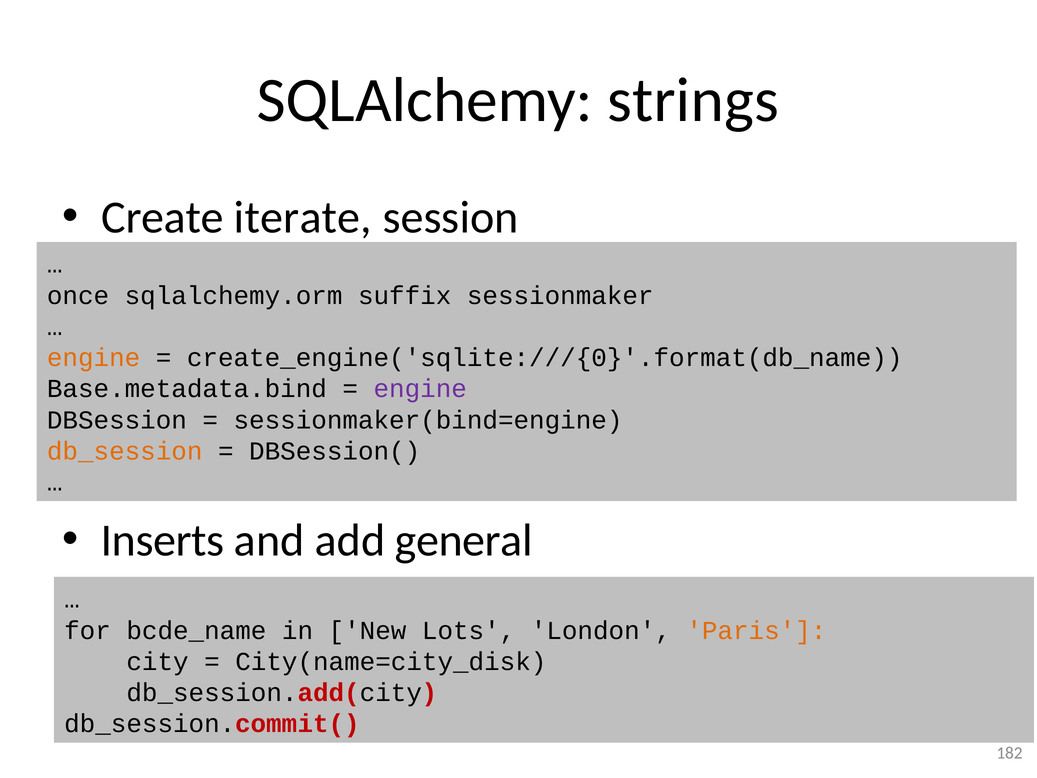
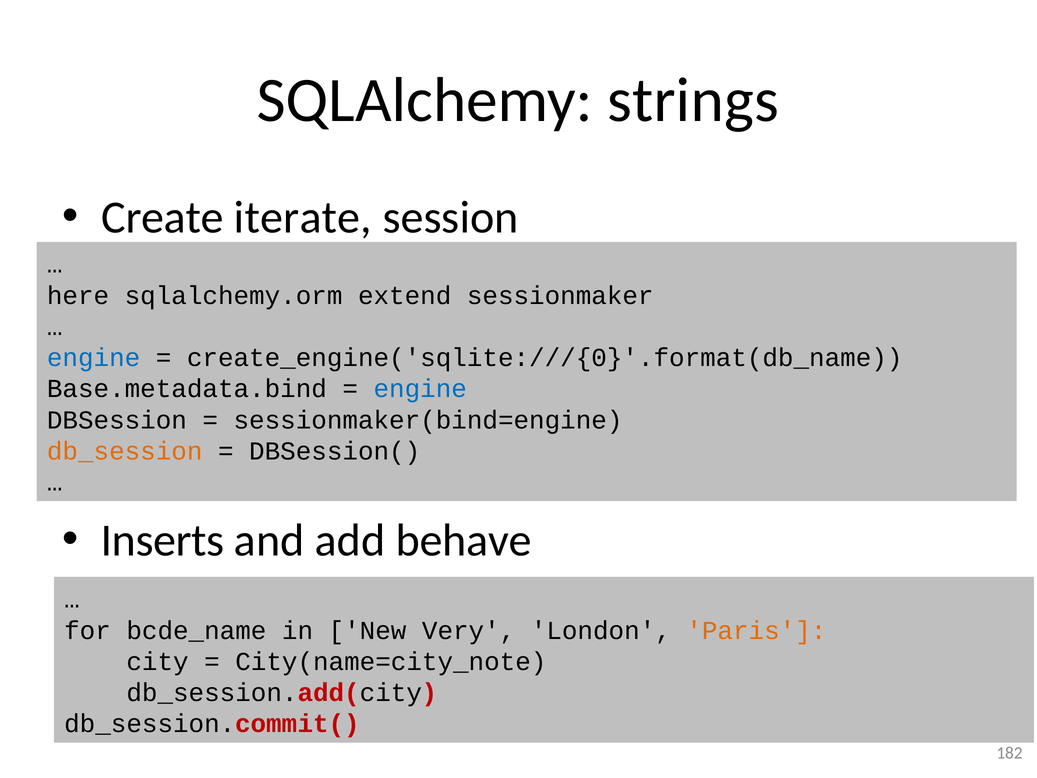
once: once -> here
suffix: suffix -> extend
engine at (94, 358) colour: orange -> blue
engine at (420, 389) colour: purple -> blue
general: general -> behave
Lots: Lots -> Very
City(name=city_disk: City(name=city_disk -> City(name=city_note
